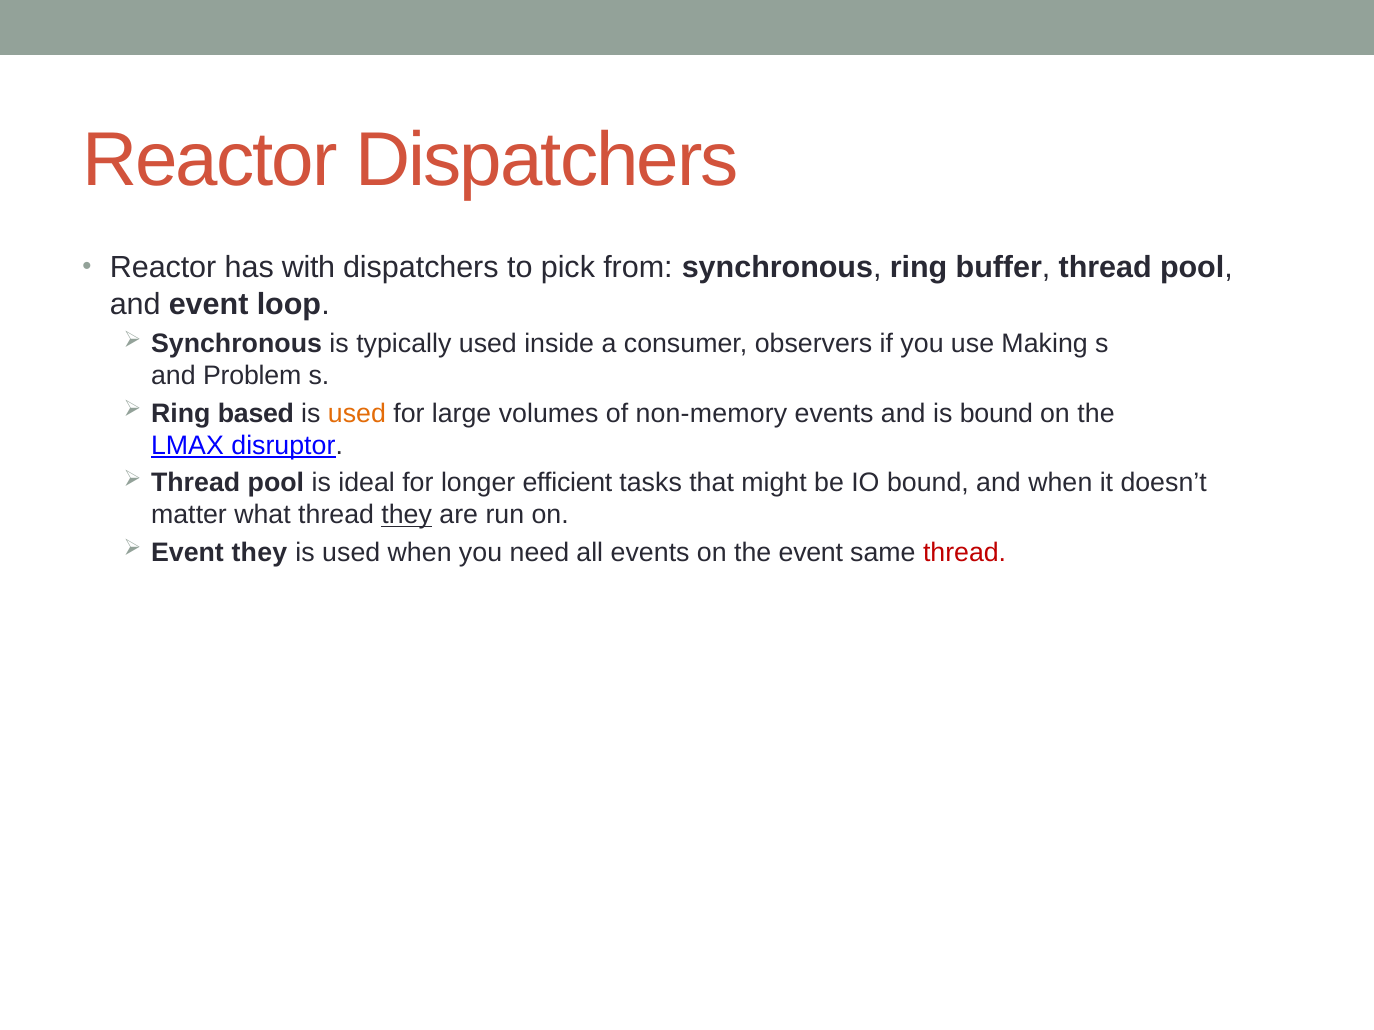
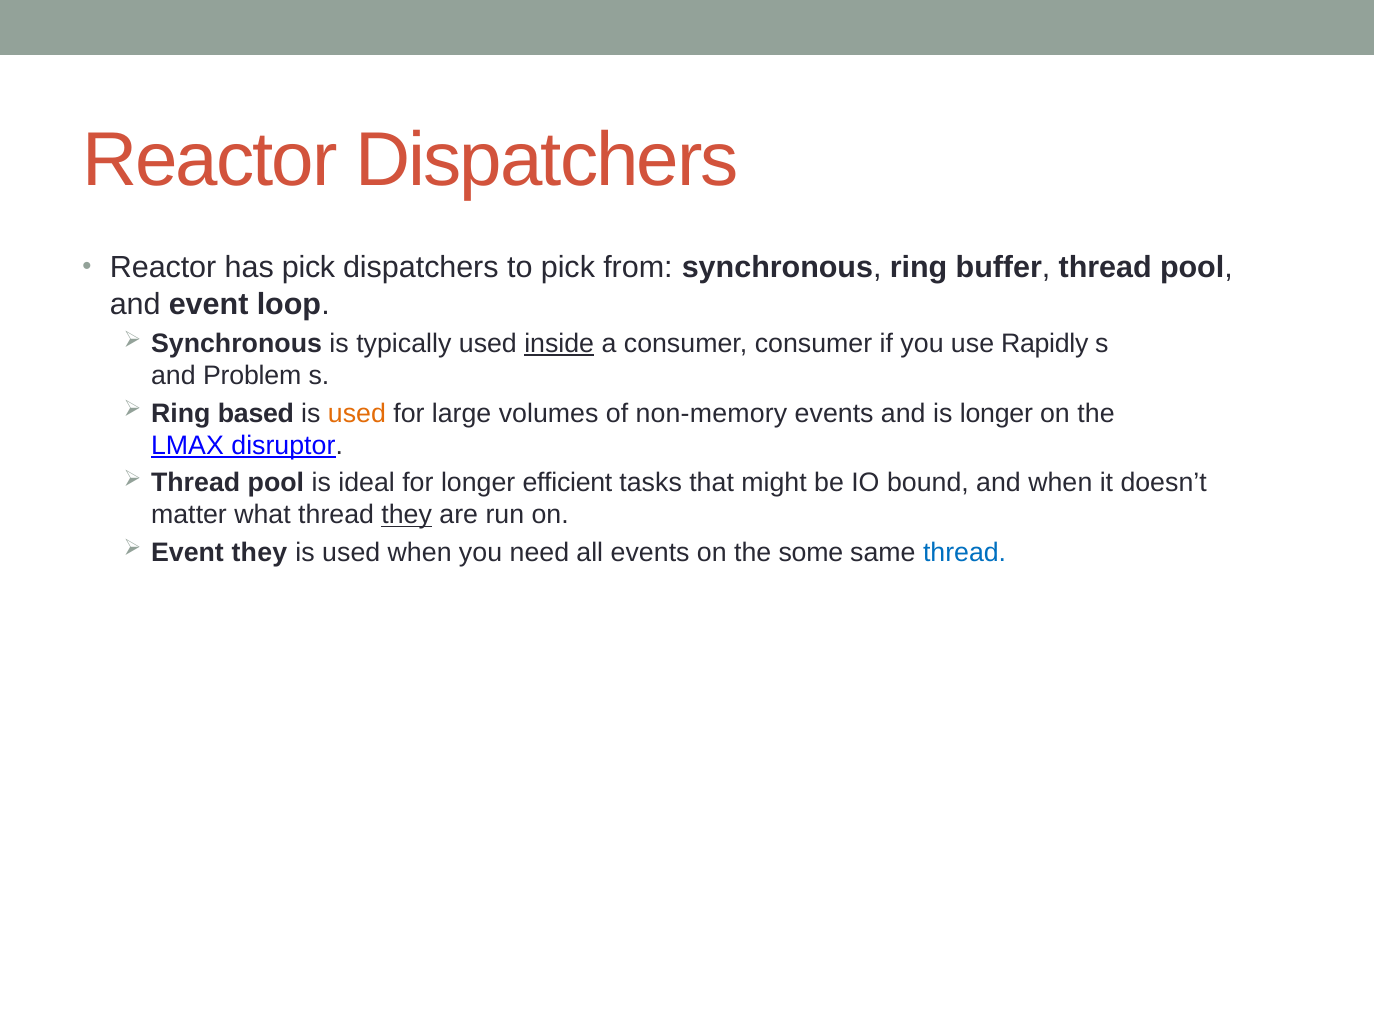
has with: with -> pick
inside underline: none -> present
consumer observers: observers -> consumer
Making: Making -> Rapidly
is bound: bound -> longer
the event: event -> some
thread at (965, 553) colour: red -> blue
